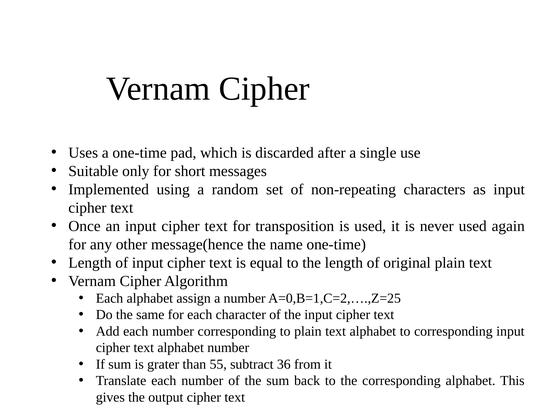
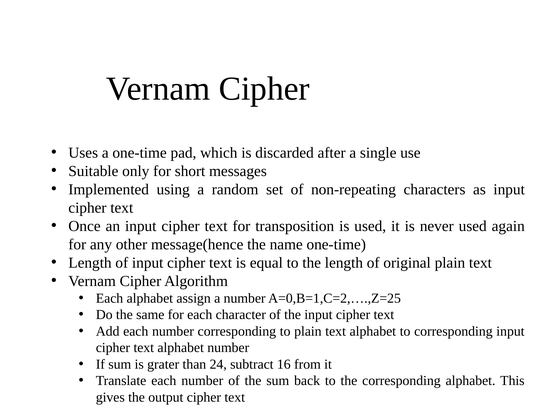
55: 55 -> 24
36: 36 -> 16
